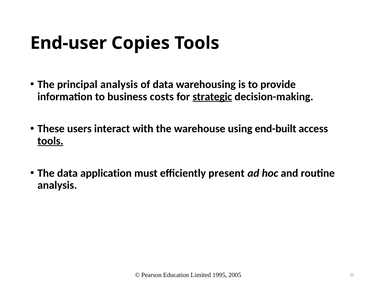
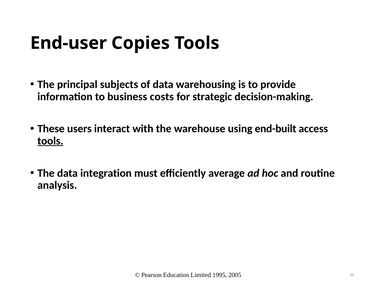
principal analysis: analysis -> subjects
strategic underline: present -> none
application: application -> integration
present: present -> average
